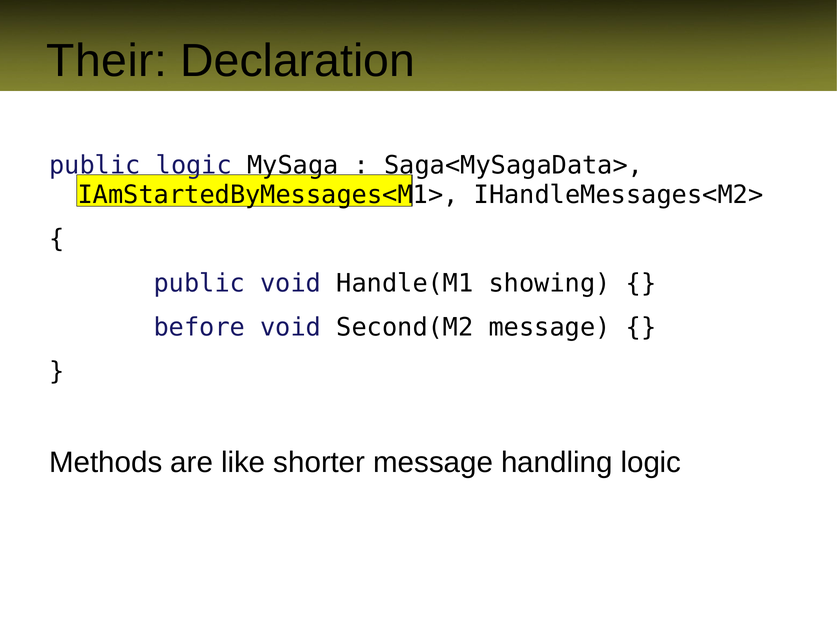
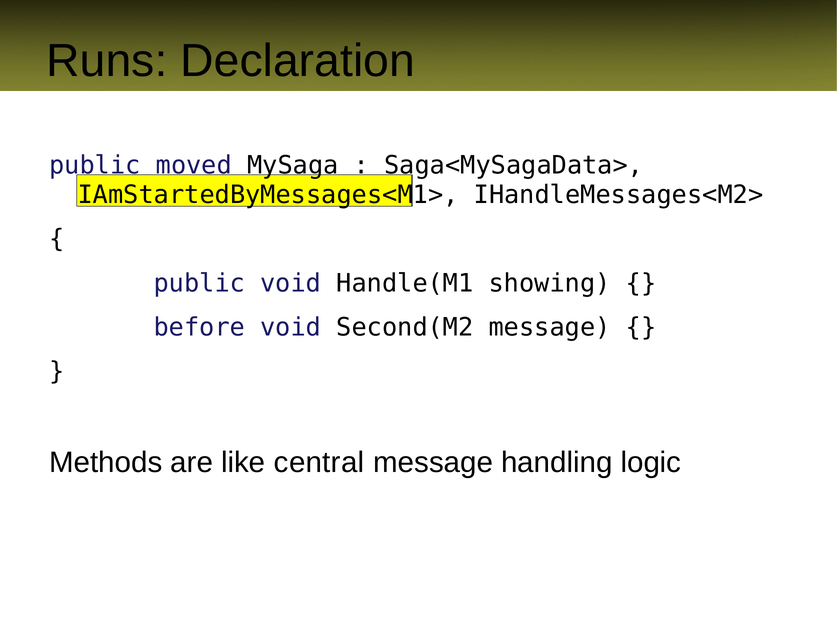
Their: Their -> Runs
public logic: logic -> moved
shorter: shorter -> central
